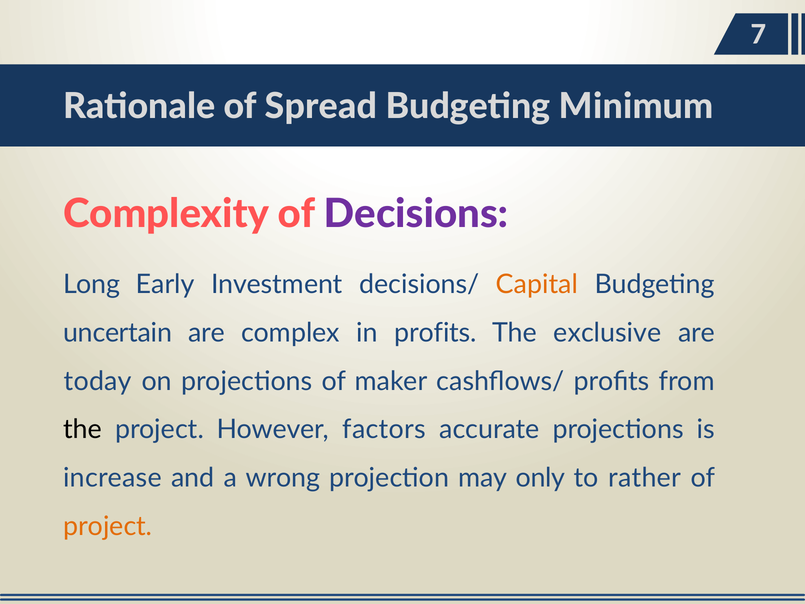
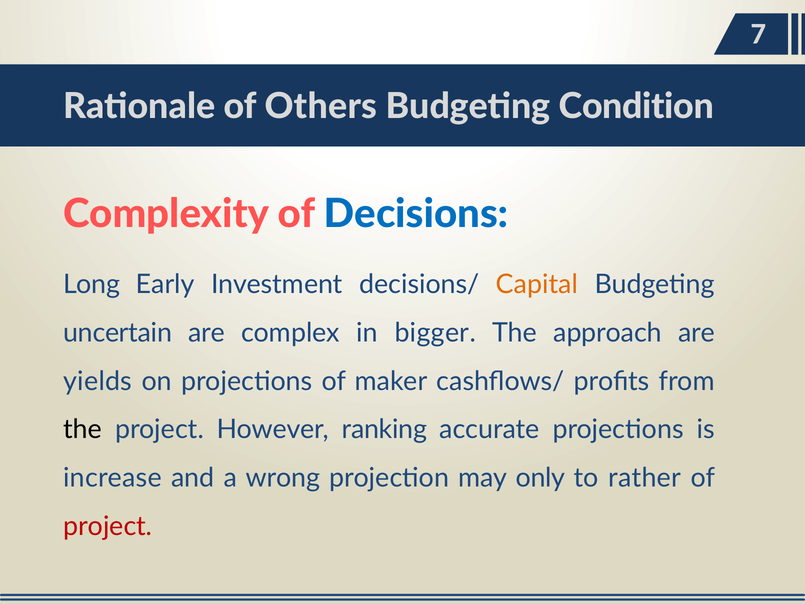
Spread: Spread -> Others
Minimum: Minimum -> Condition
Decisions colour: purple -> blue
in profits: profits -> bigger
exclusive: exclusive -> approach
today: today -> yields
factors: factors -> ranking
project at (108, 526) colour: orange -> red
